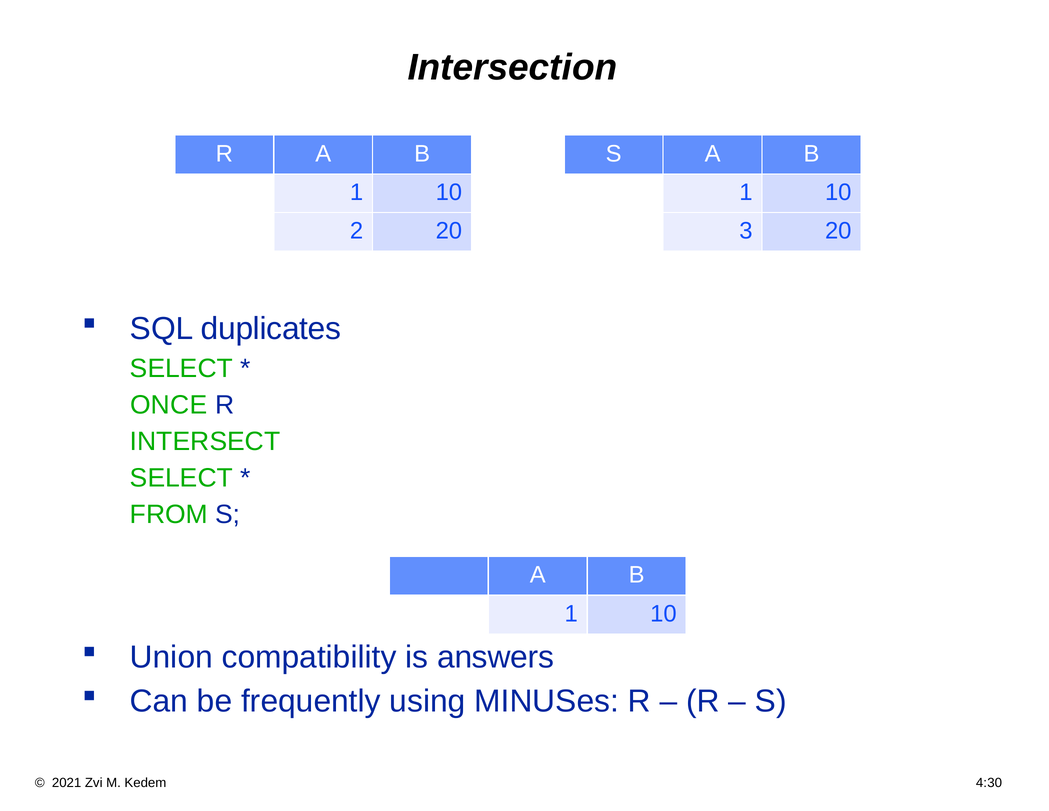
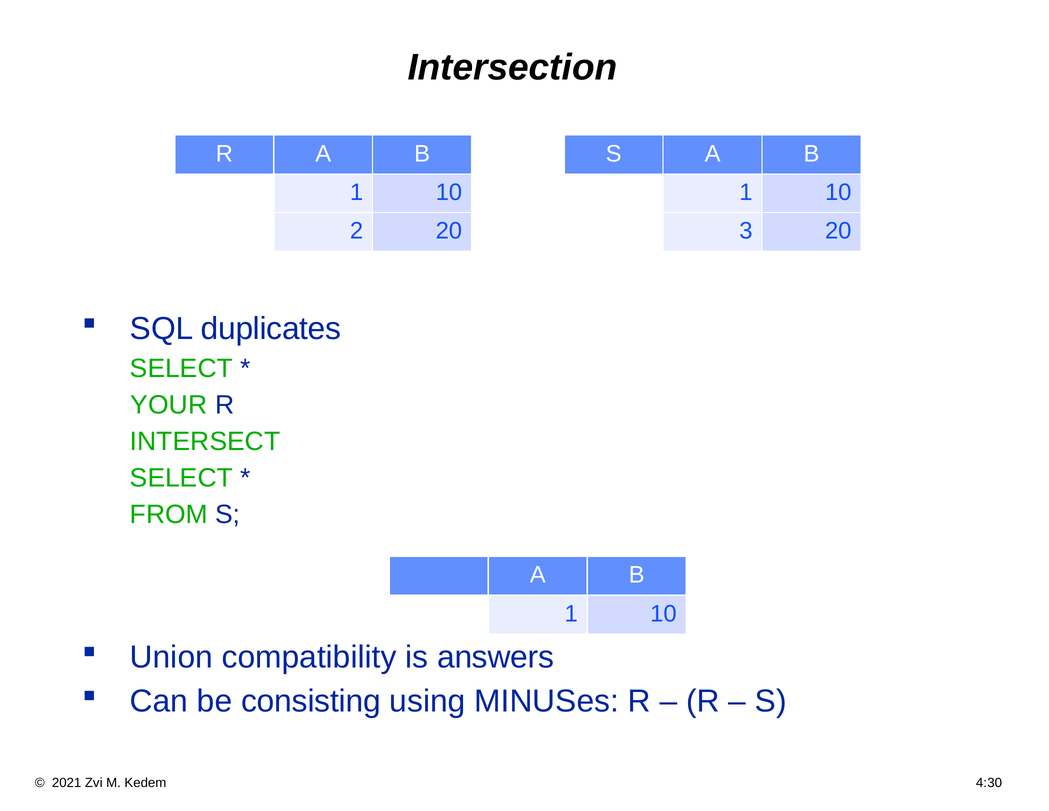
ONCE: ONCE -> YOUR
frequently: frequently -> consisting
